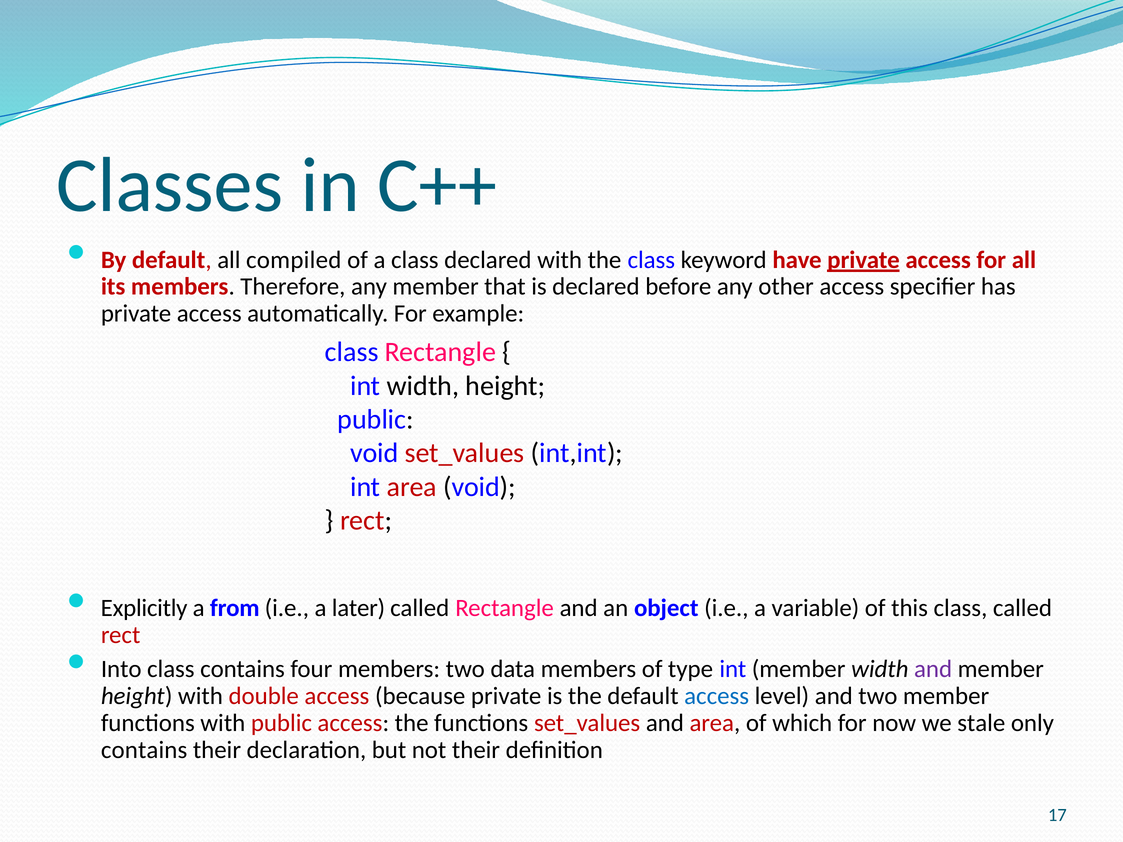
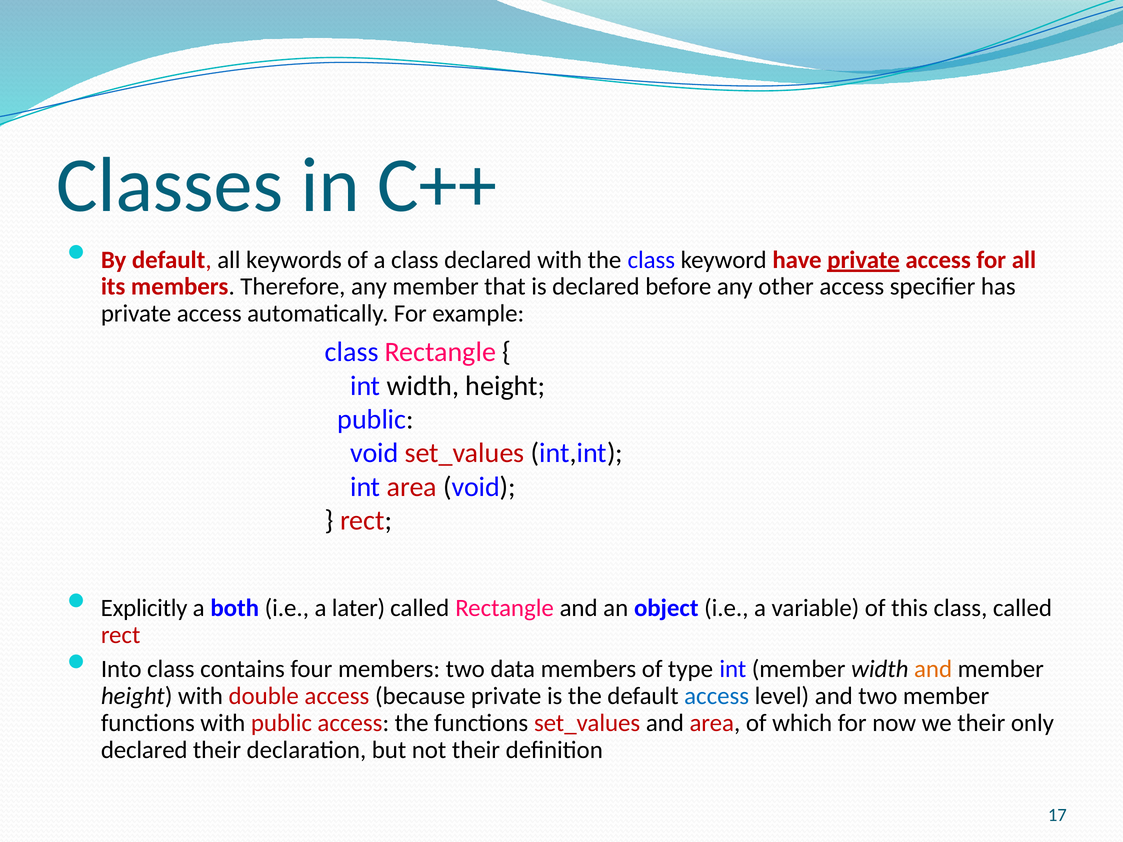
compiled: compiled -> keywords
from: from -> both
and at (933, 669) colour: purple -> orange
we stale: stale -> their
contains at (144, 750): contains -> declared
